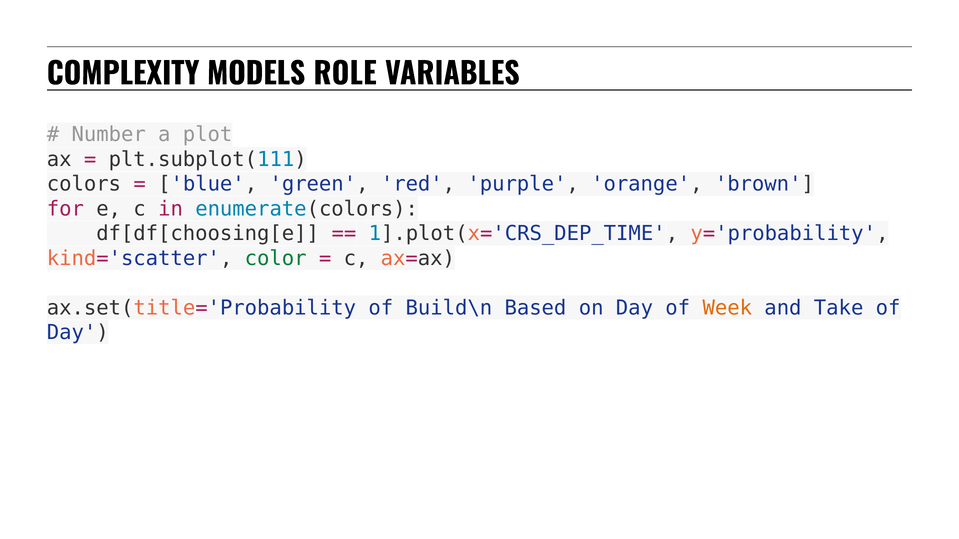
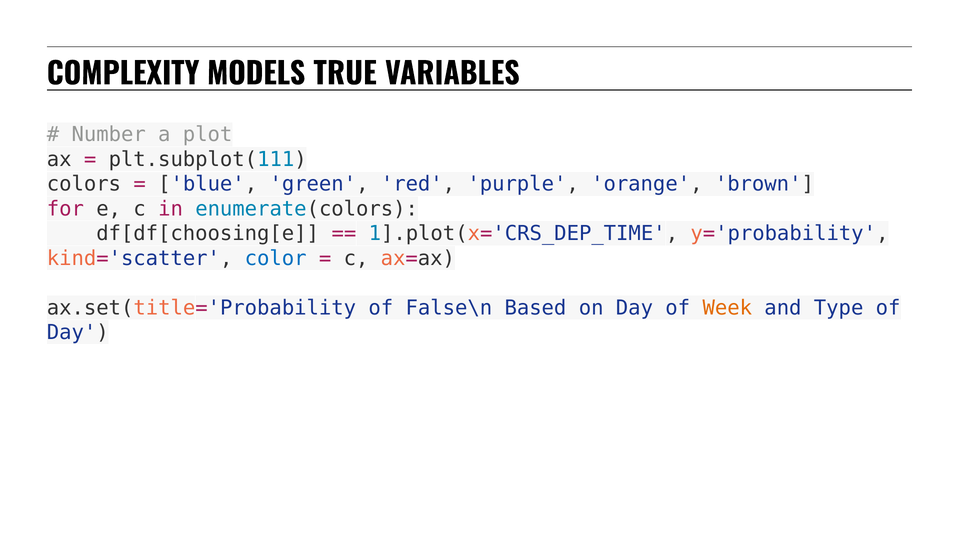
ROLE: ROLE -> TRUE
color colour: green -> blue
Build\n: Build\n -> False\n
Take: Take -> Type
